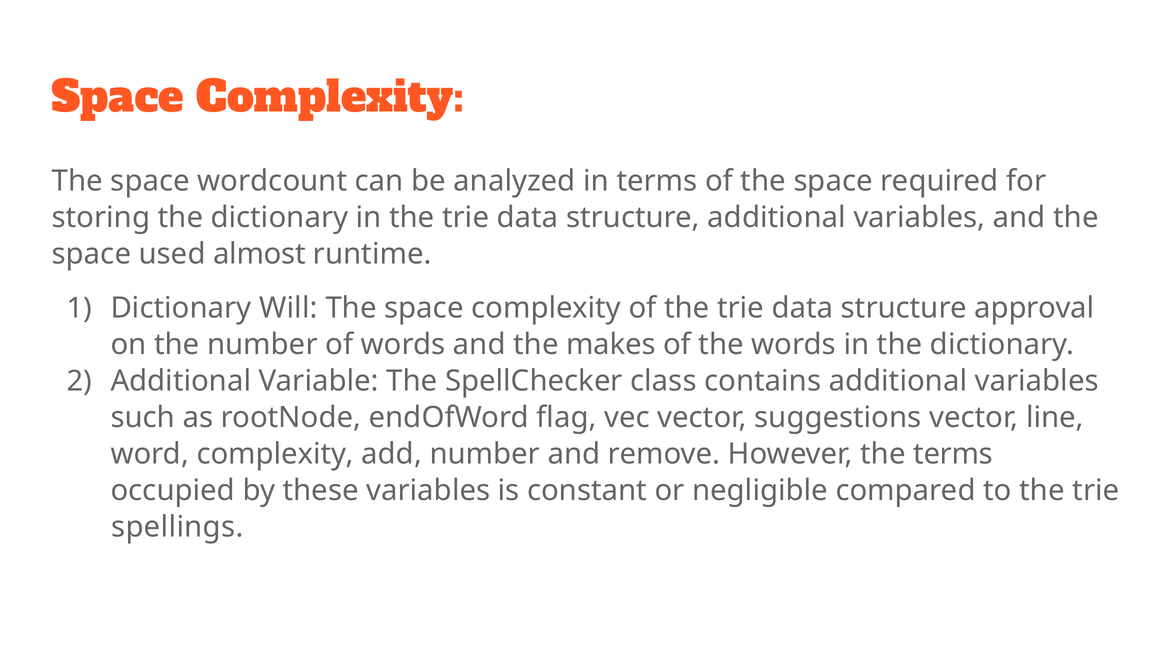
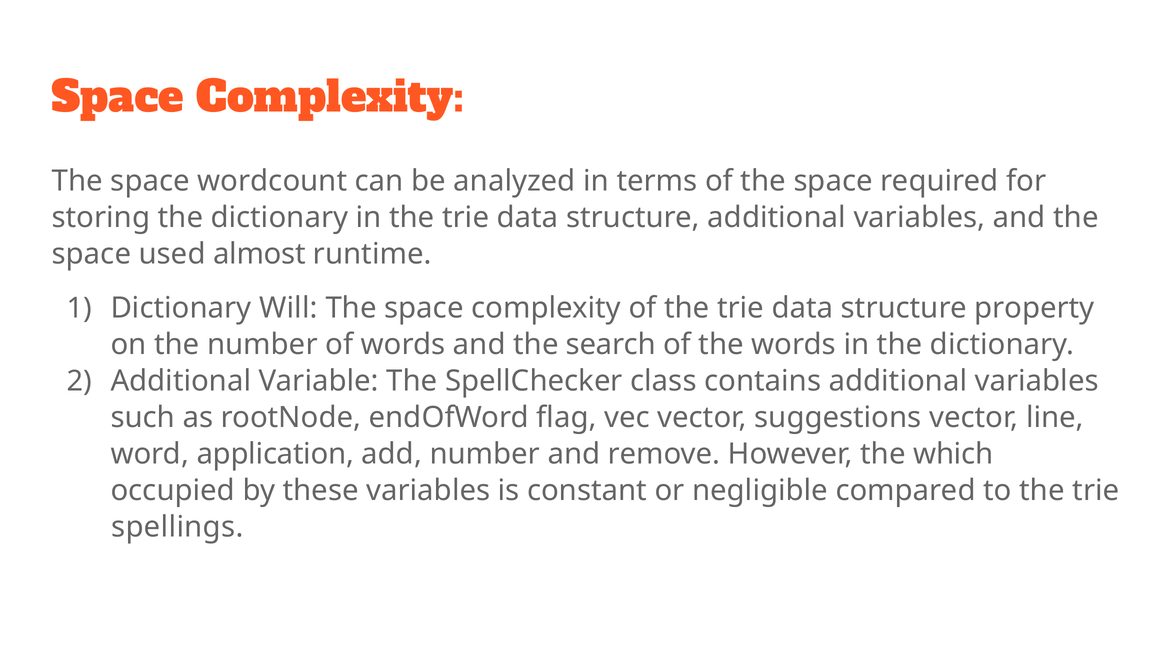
approval: approval -> property
makes: makes -> search
word complexity: complexity -> application
the terms: terms -> which
